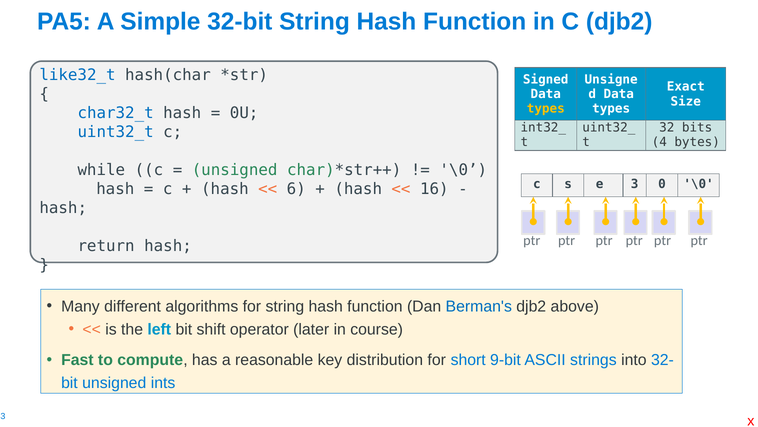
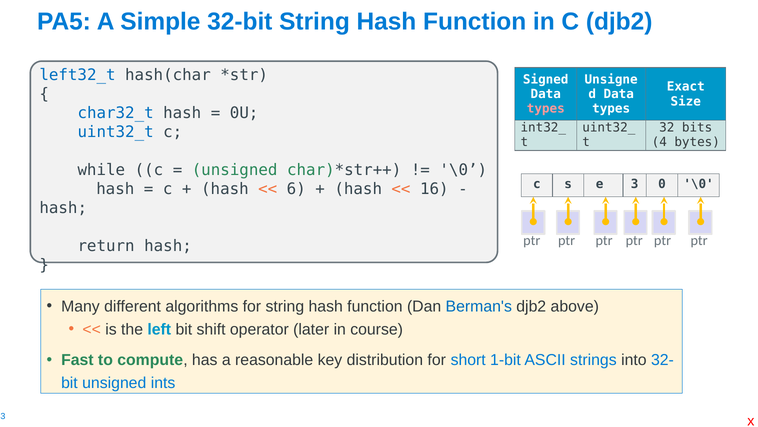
like32_t: like32_t -> left32_t
types at (546, 108) colour: yellow -> pink
9-bit: 9-bit -> 1-bit
